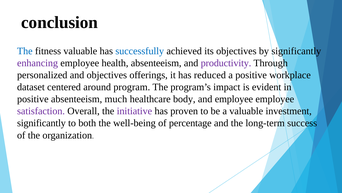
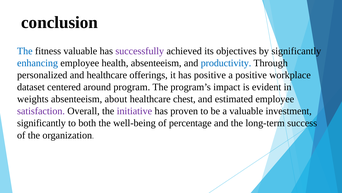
successfully colour: blue -> purple
enhancing colour: purple -> blue
productivity colour: purple -> blue
and objectives: objectives -> healthcare
has reduced: reduced -> positive
positive at (33, 99): positive -> weights
much: much -> about
body: body -> chest
and employee: employee -> estimated
